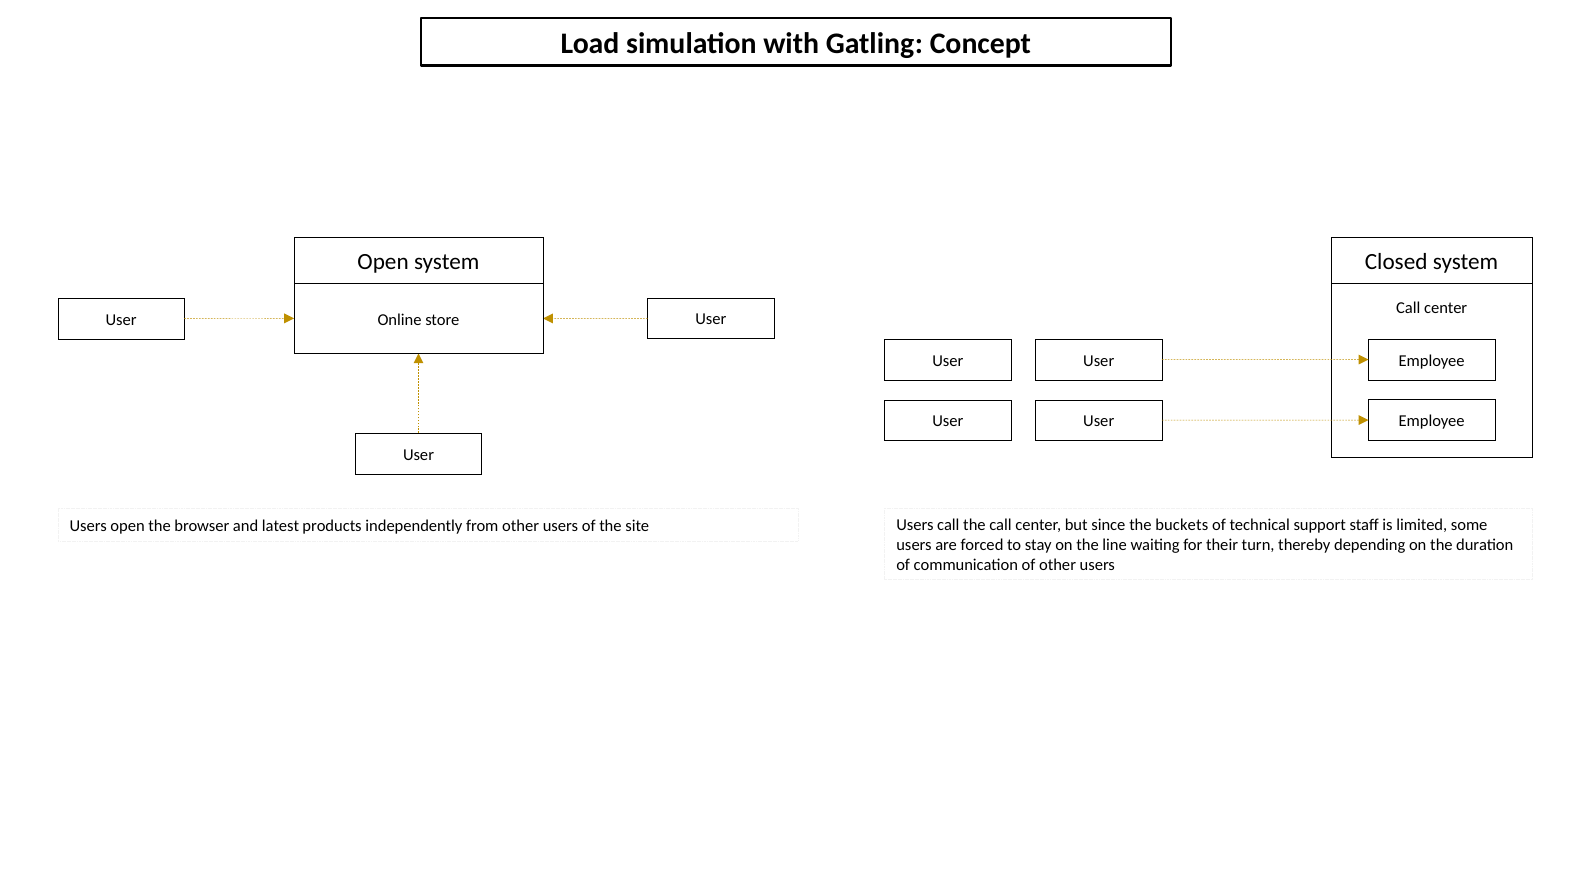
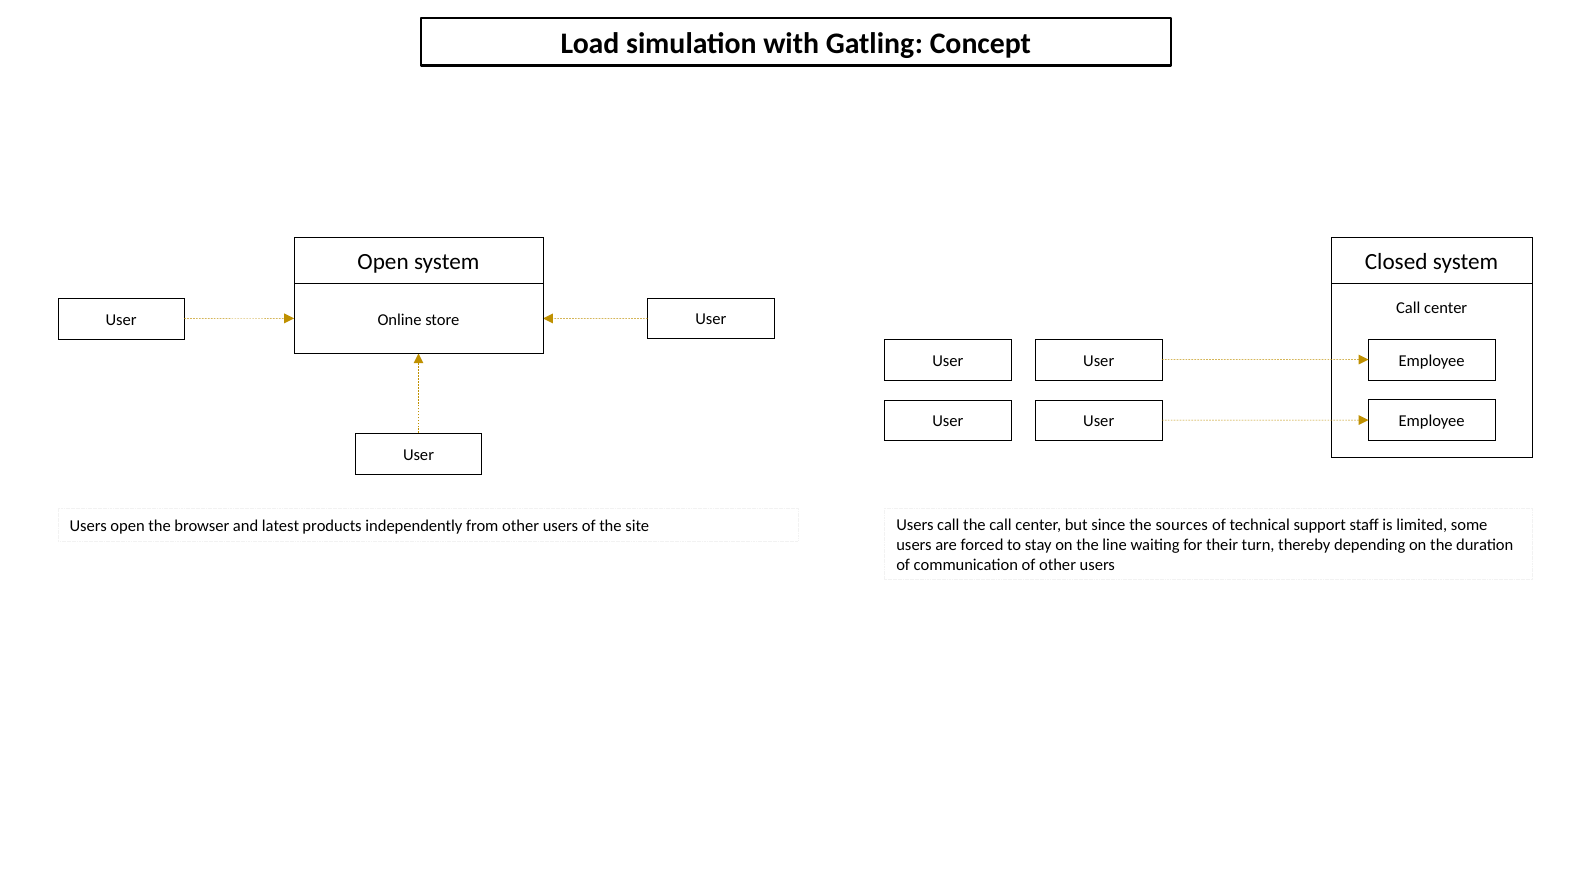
buckets: buckets -> sources
